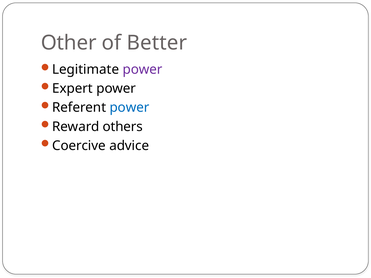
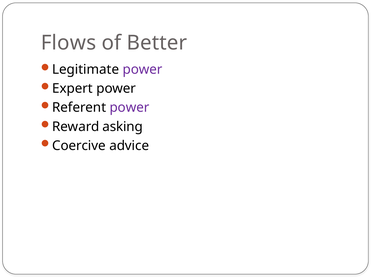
Other: Other -> Flows
power at (129, 108) colour: blue -> purple
others: others -> asking
